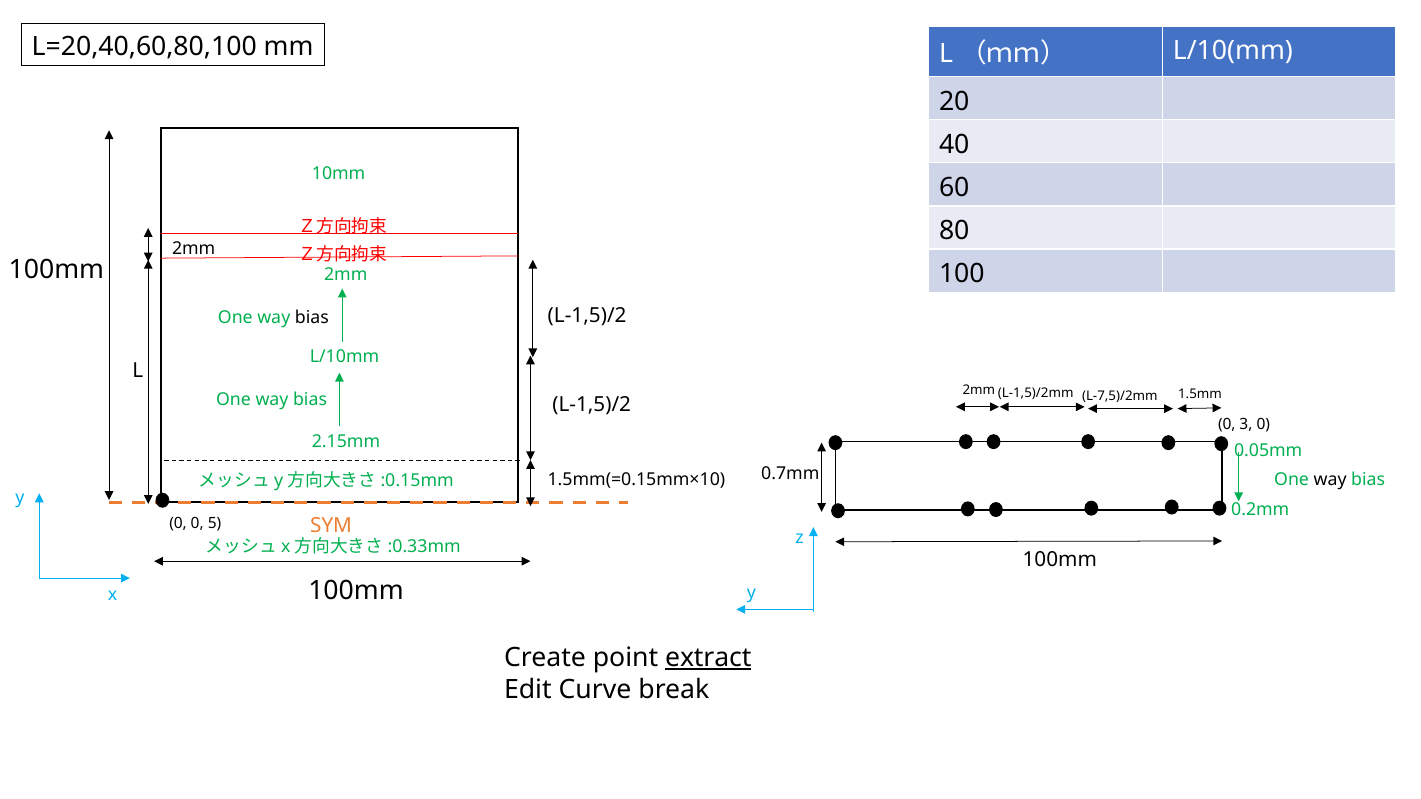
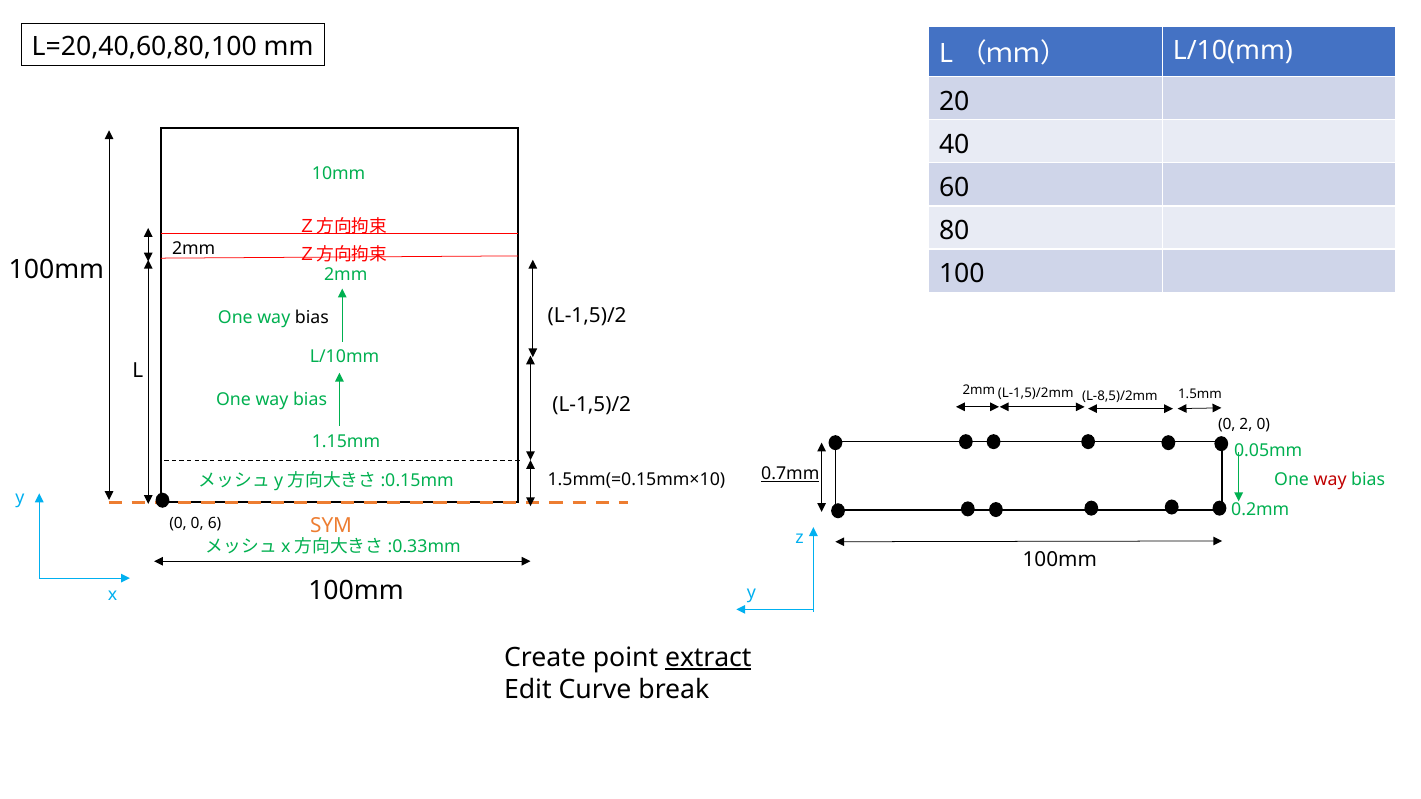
L-7,5)/2mm: L-7,5)/2mm -> L-8,5)/2mm
3: 3 -> 2
2.15mm: 2.15mm -> 1.15mm
0.7mm underline: none -> present
way at (1330, 480) colour: black -> red
5: 5 -> 6
